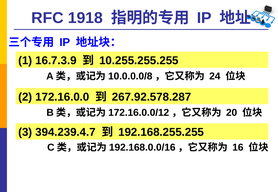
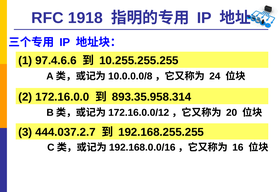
16.7.3.9: 16.7.3.9 -> 97.4.6.6
267.92.578.287: 267.92.578.287 -> 893.35.958.314
394.239.4.7: 394.239.4.7 -> 444.037.2.7
